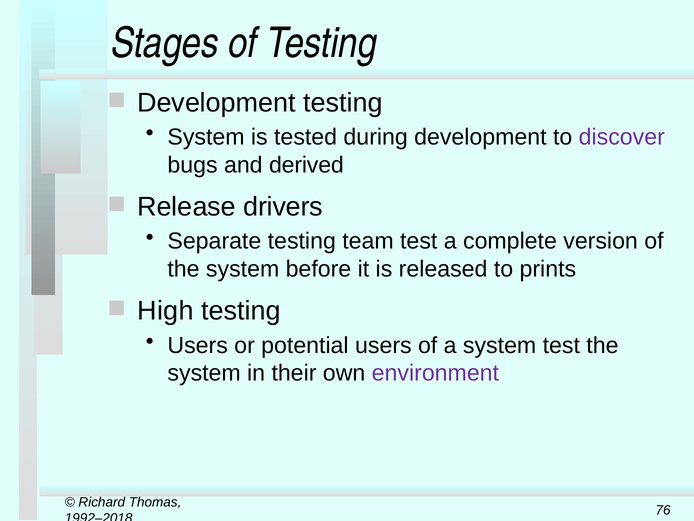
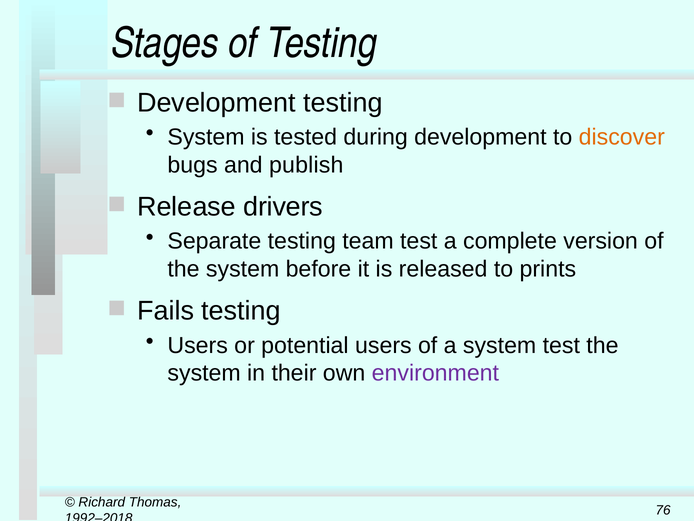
discover colour: purple -> orange
derived: derived -> publish
High: High -> Fails
